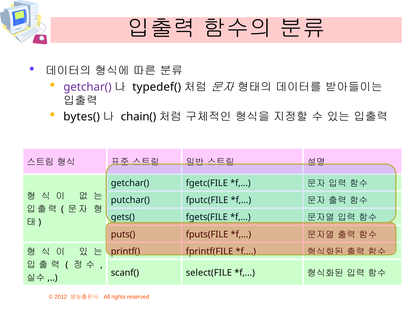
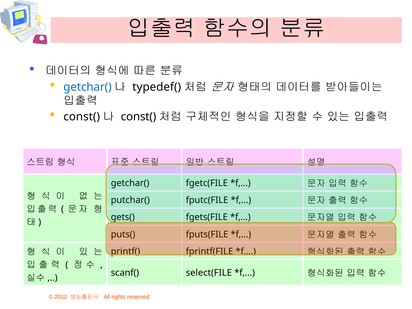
getchar( at (87, 87) colour: purple -> blue
bytes( at (82, 117): bytes( -> const(
chain( at (139, 117): chain( -> const(
